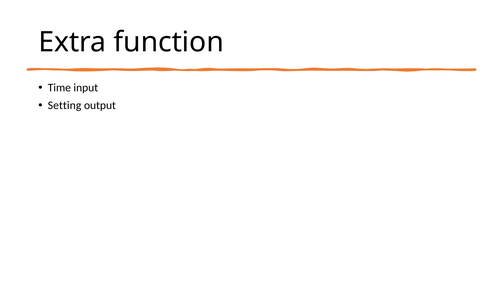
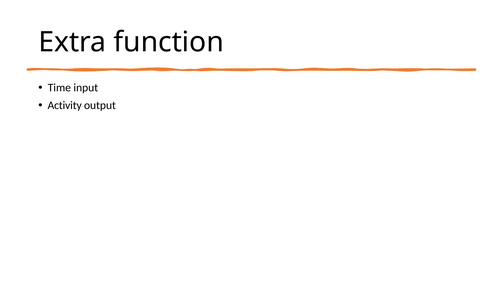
Setting: Setting -> Activity
